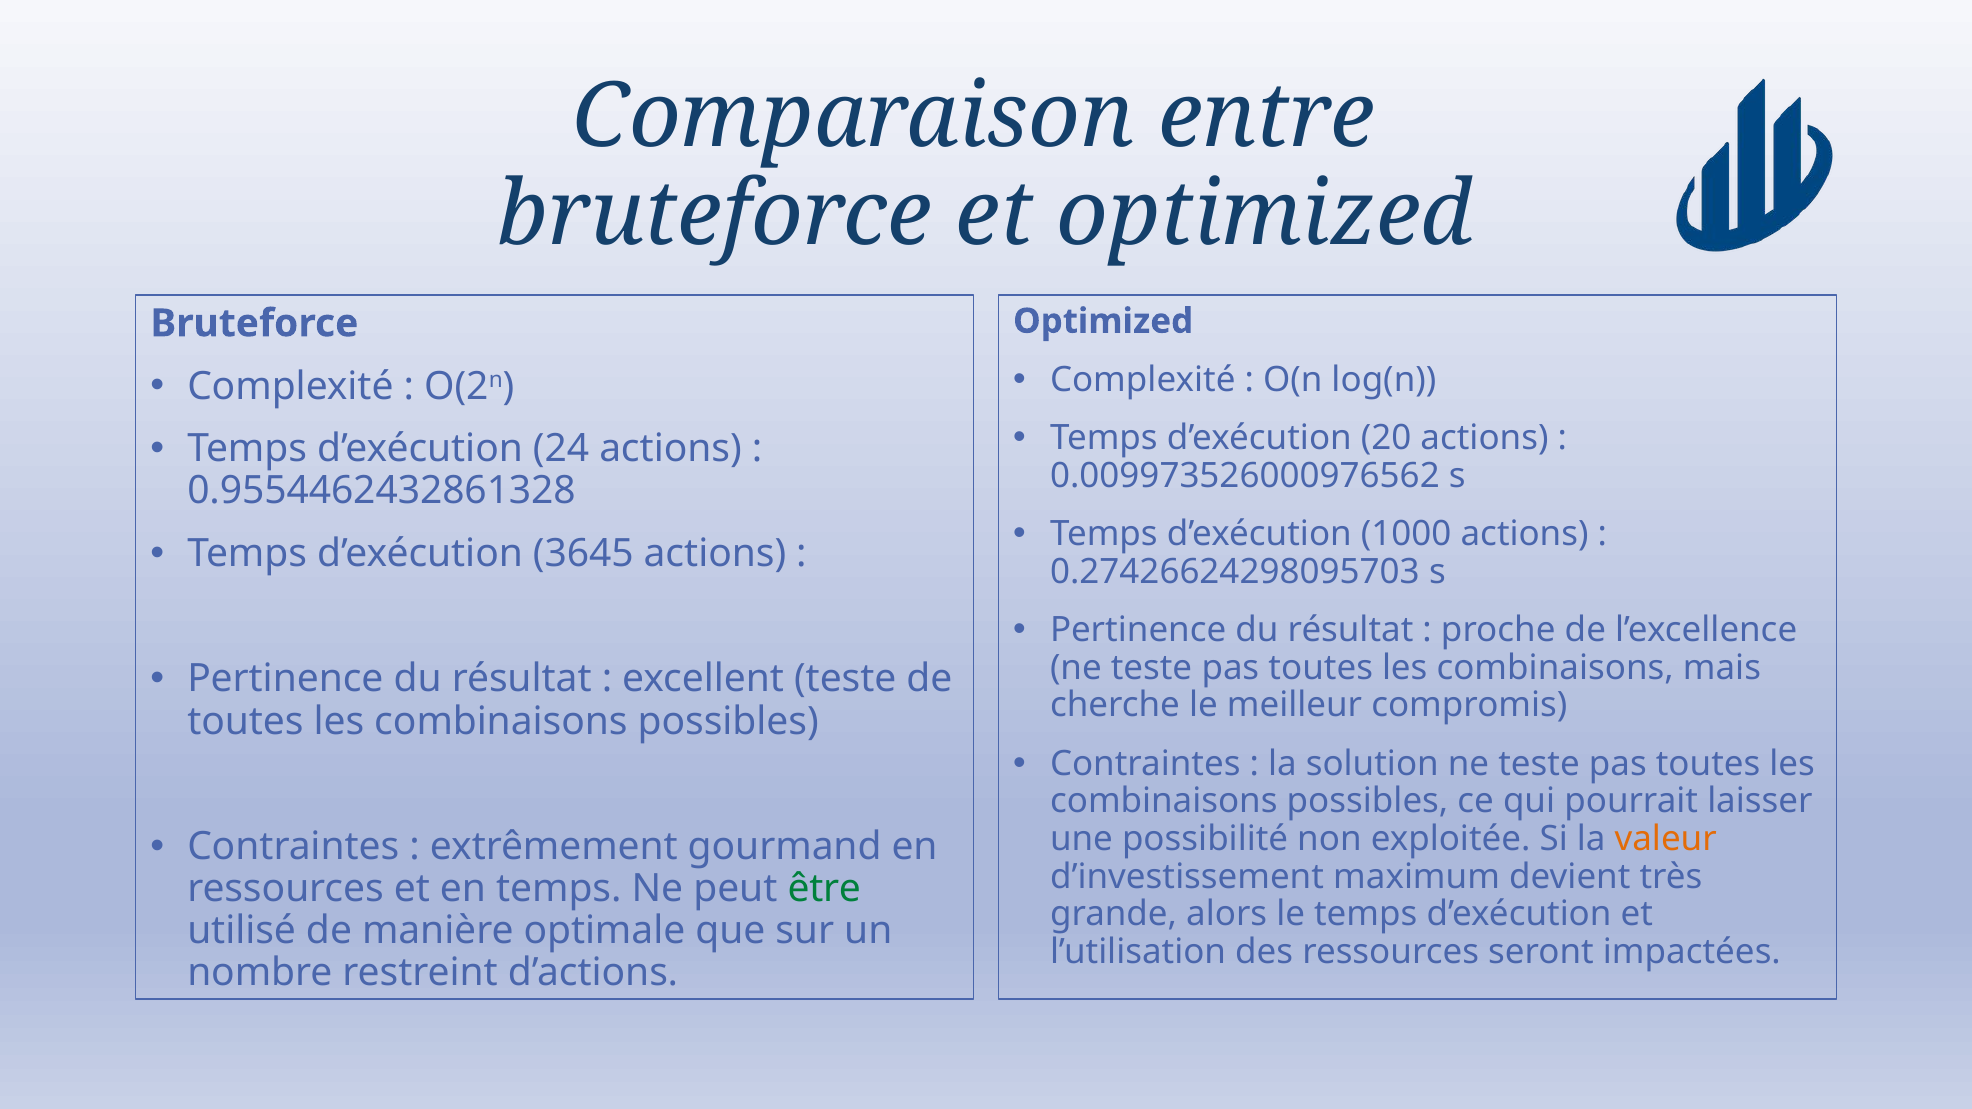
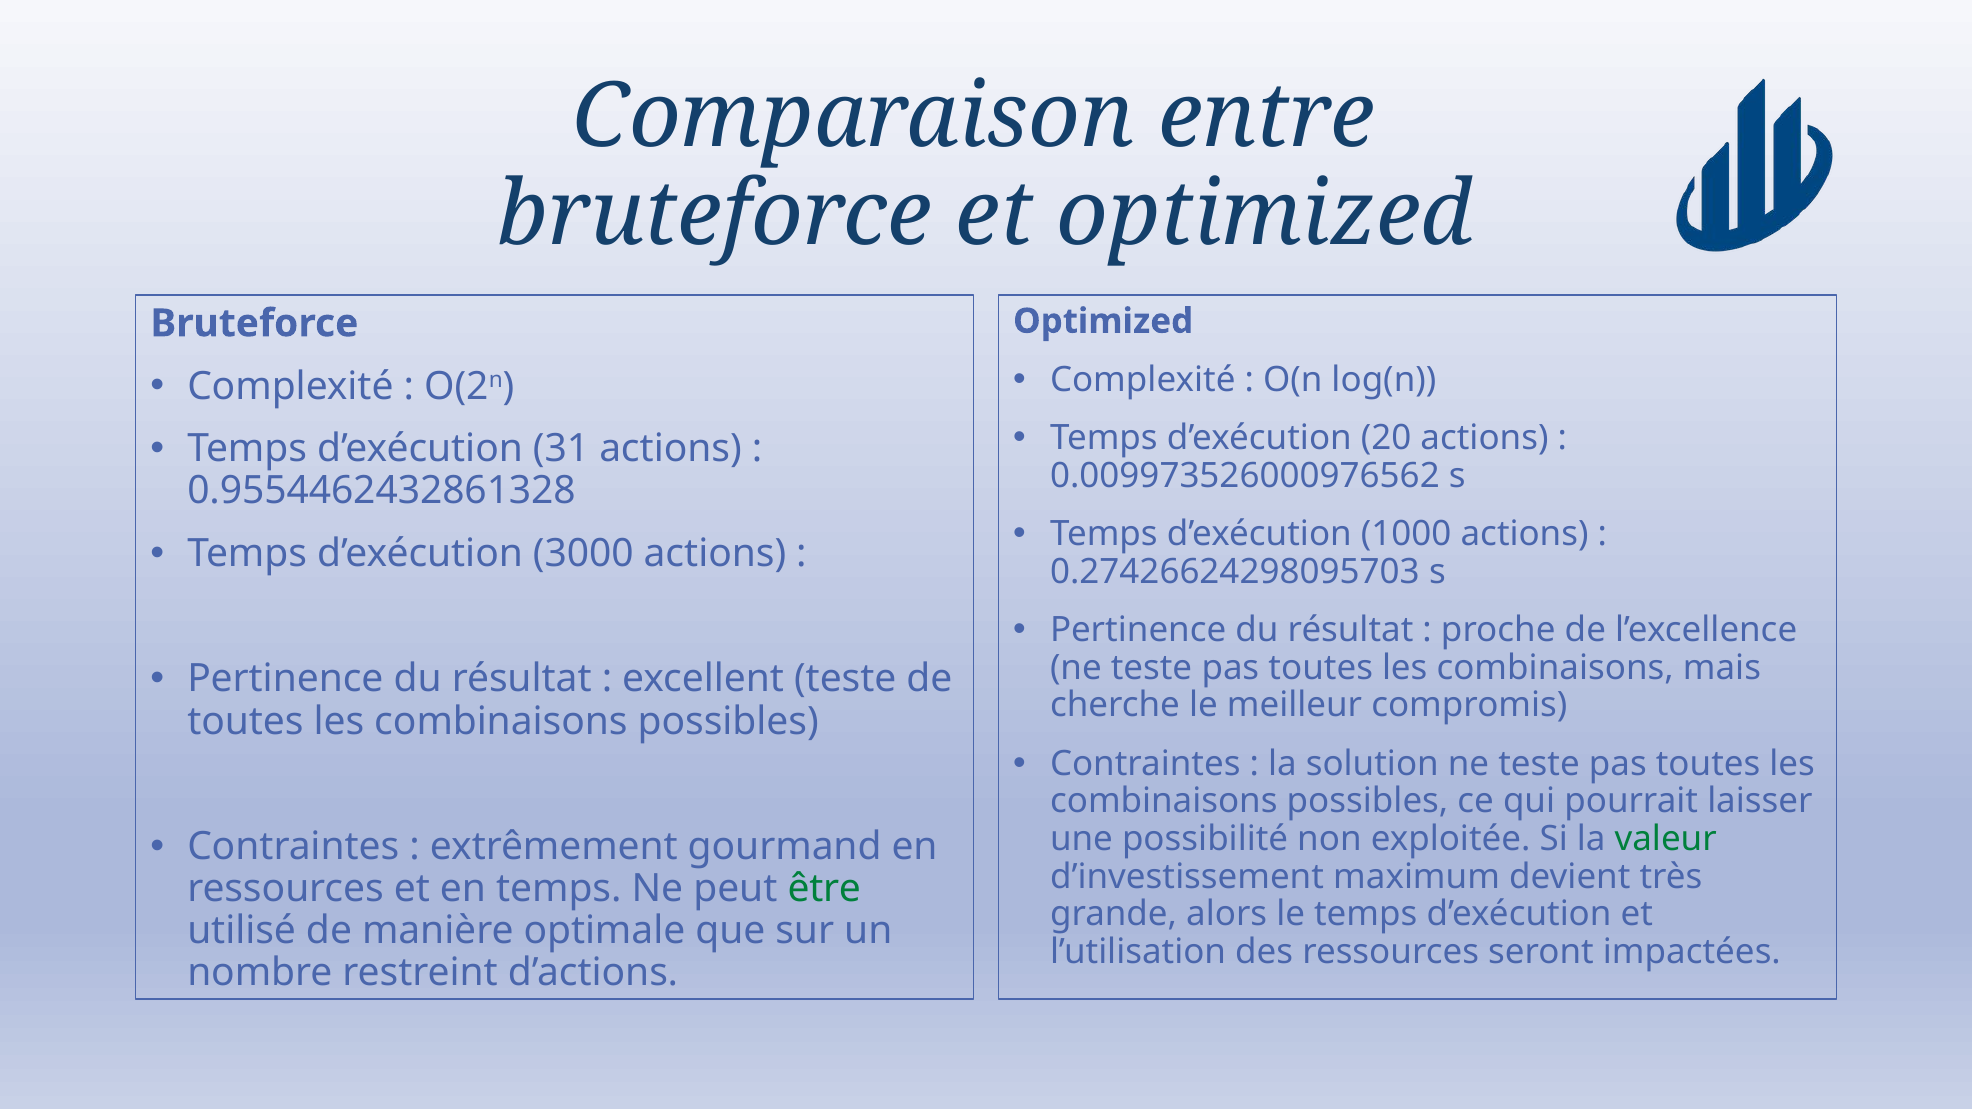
24: 24 -> 31
3645: 3645 -> 3000
valeur colour: orange -> green
